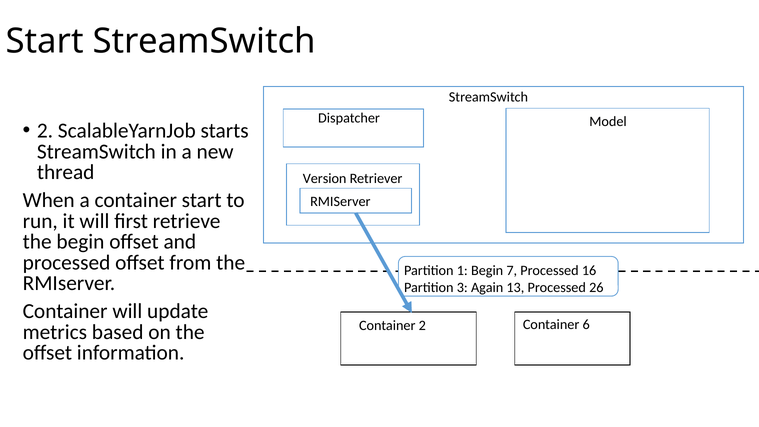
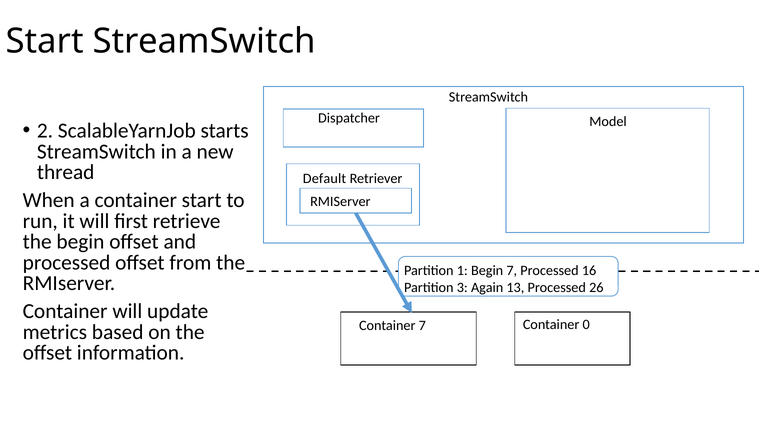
Version: Version -> Default
Container 2: 2 -> 7
6: 6 -> 0
